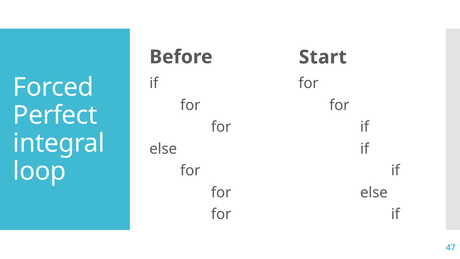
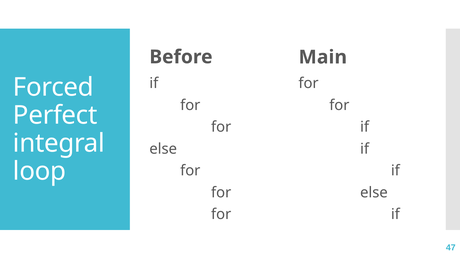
Start: Start -> Main
